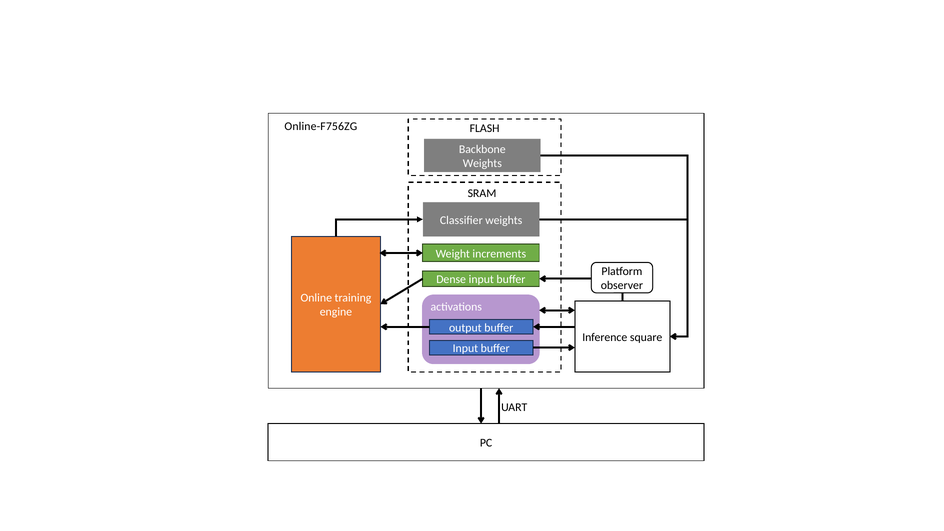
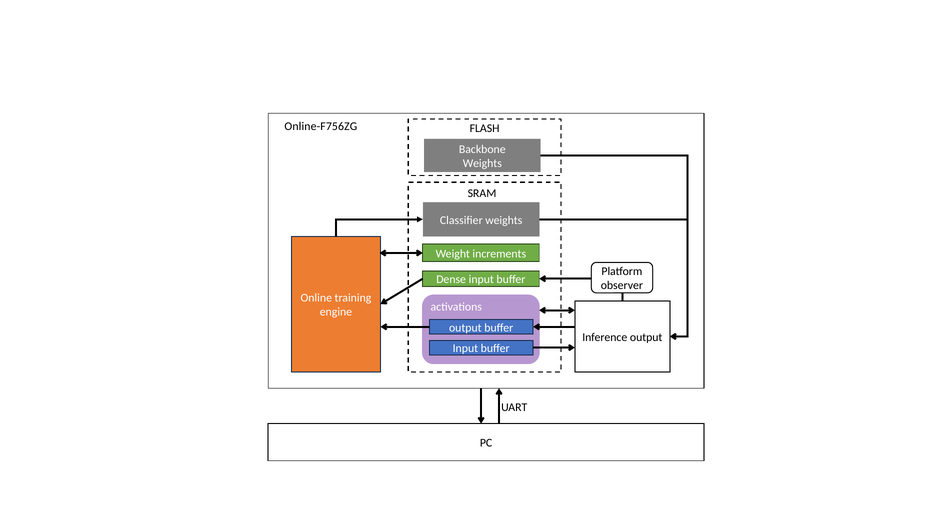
Inference square: square -> output
